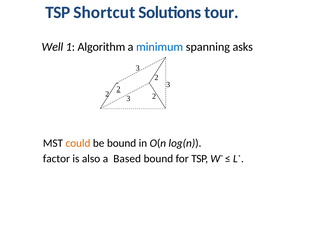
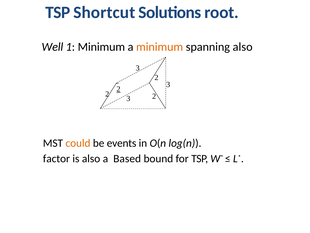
tour: tour -> root
1 Algorithm: Algorithm -> Minimum
minimum at (160, 47) colour: blue -> orange
spanning asks: asks -> also
be bound: bound -> events
